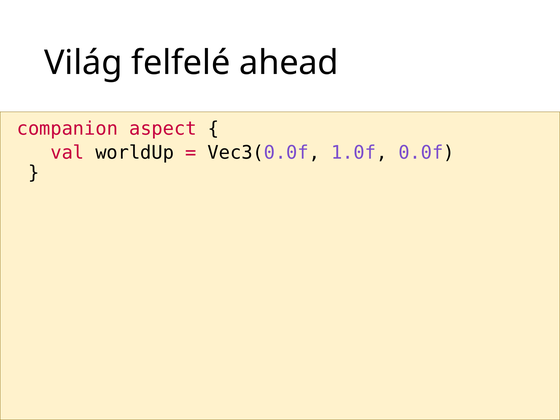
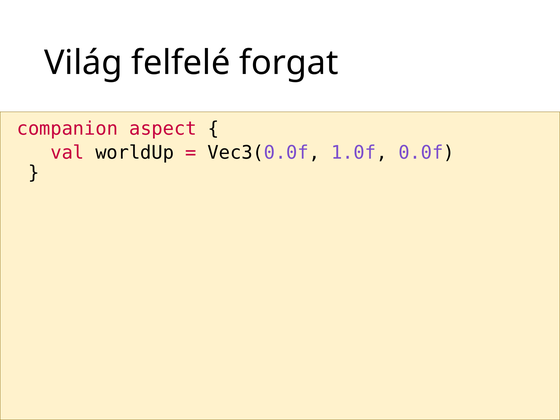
ahead: ahead -> forgat
